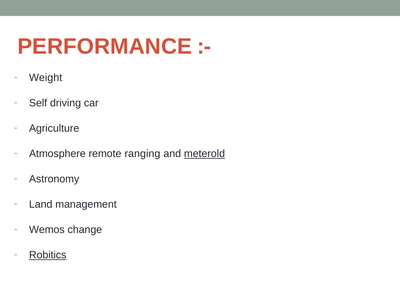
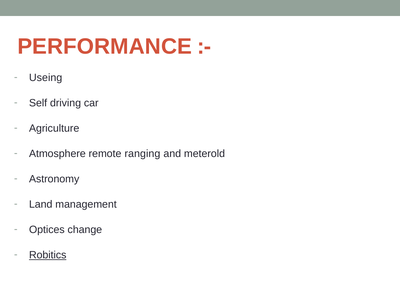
Weight: Weight -> Useing
meterold underline: present -> none
Wemos: Wemos -> Optices
